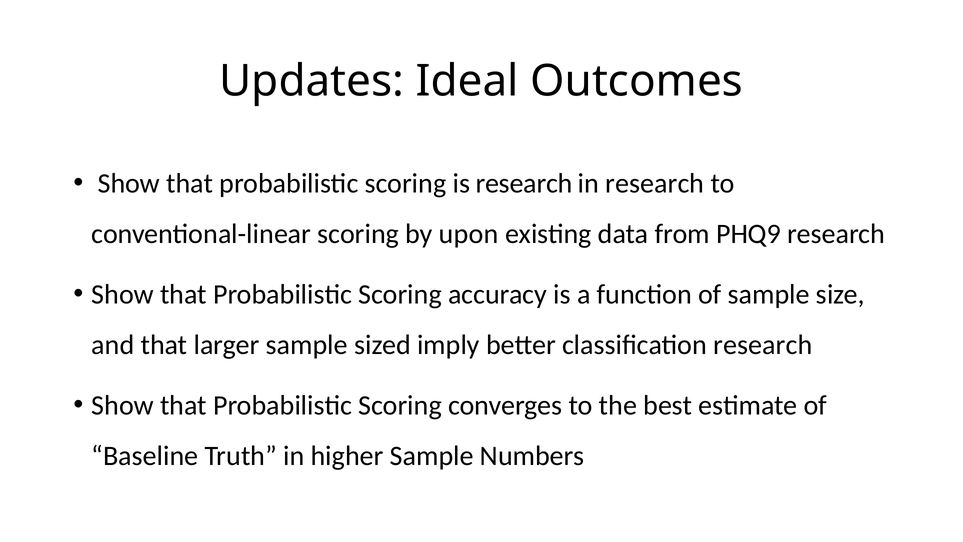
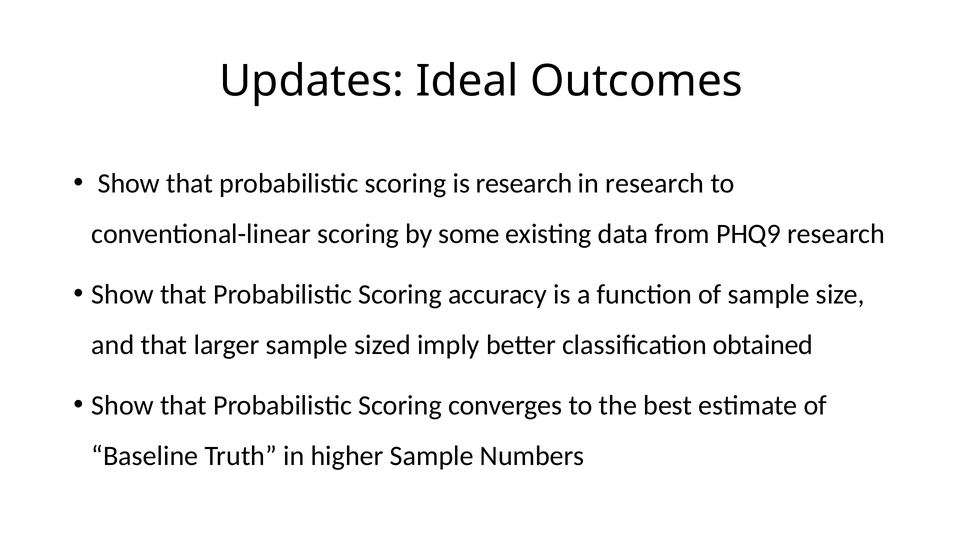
upon: upon -> some
classification research: research -> obtained
